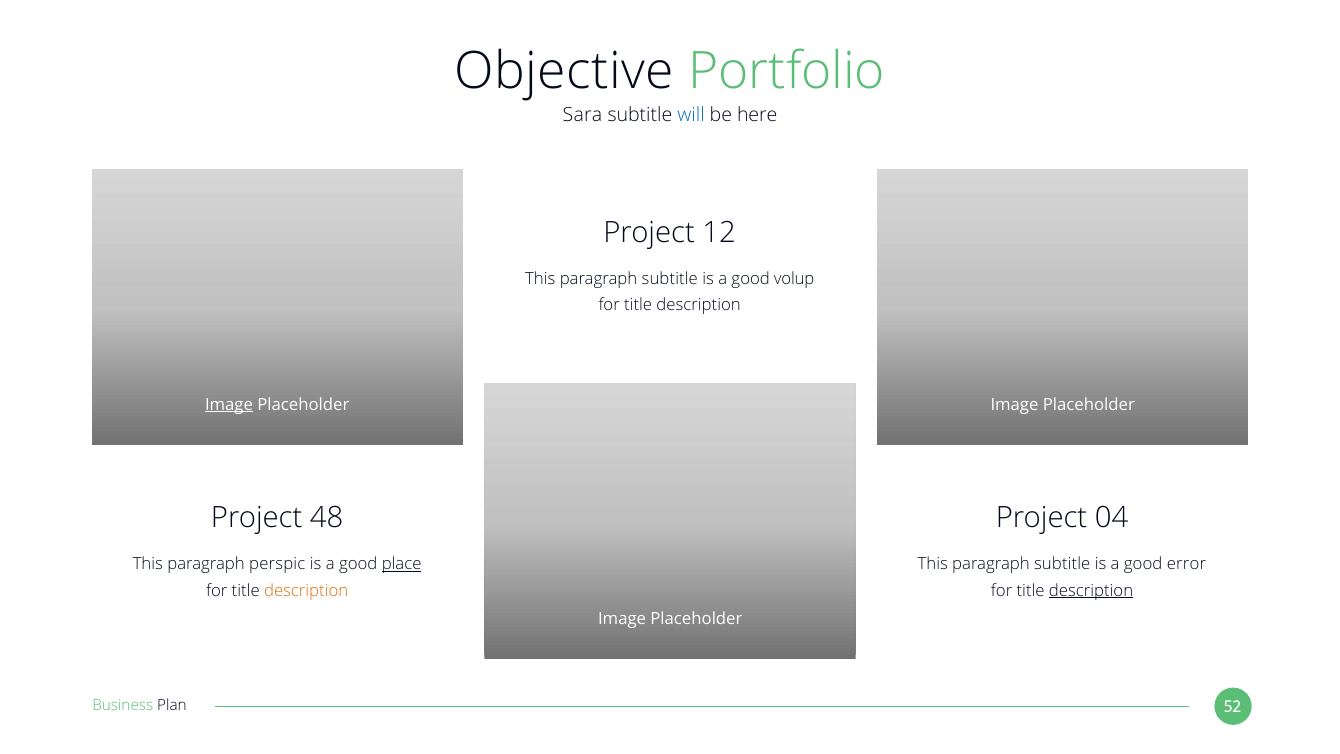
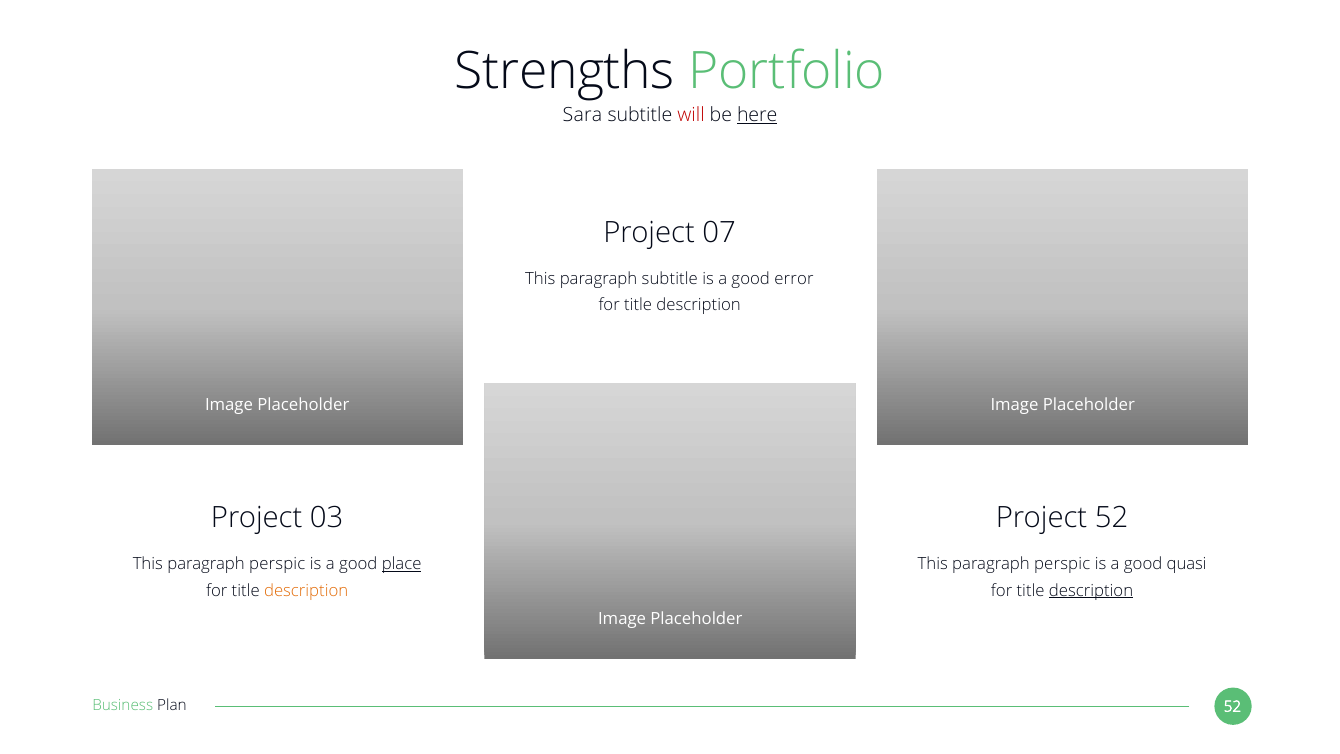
Objective: Objective -> Strengths
will colour: blue -> red
here underline: none -> present
12: 12 -> 07
volup: volup -> error
Image at (229, 405) underline: present -> none
48: 48 -> 03
Project 04: 04 -> 52
subtitle at (1062, 564): subtitle -> perspic
error: error -> quasi
